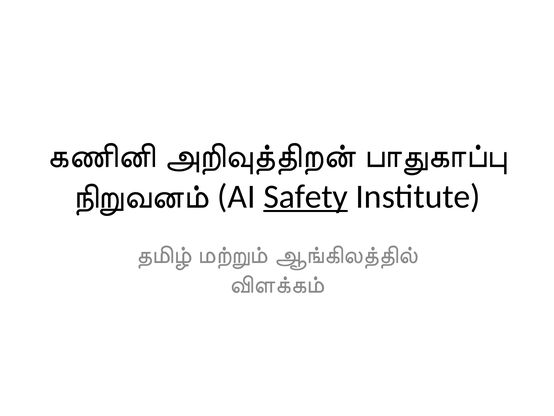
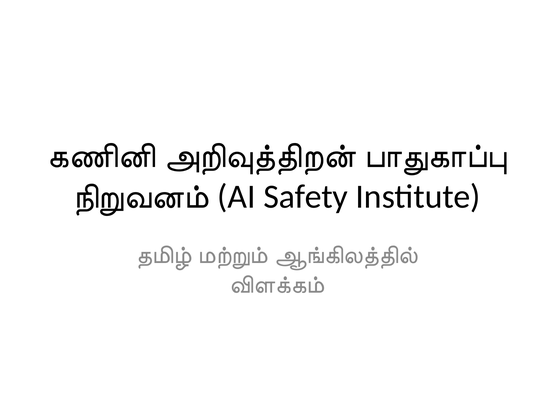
Safety underline: present -> none
